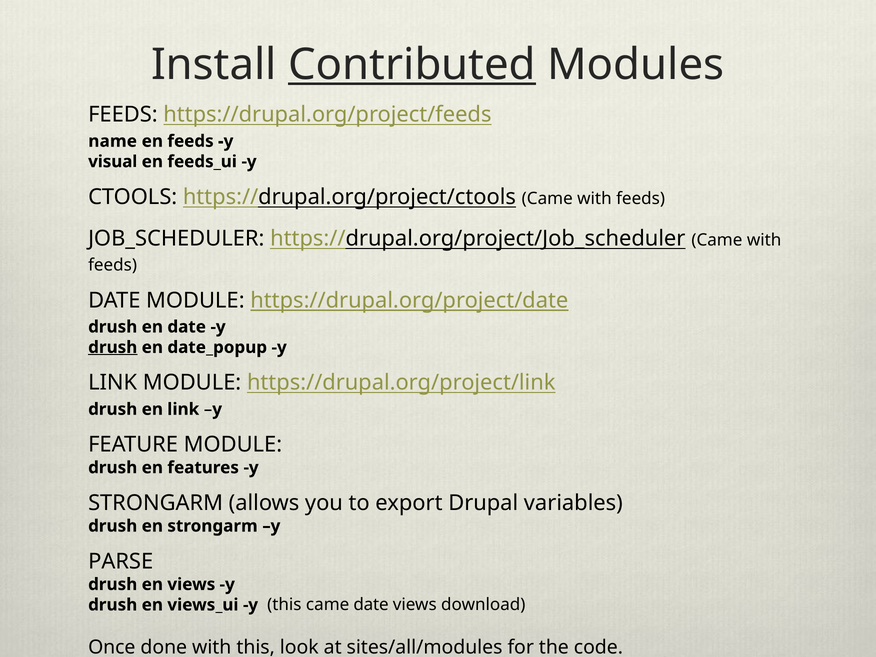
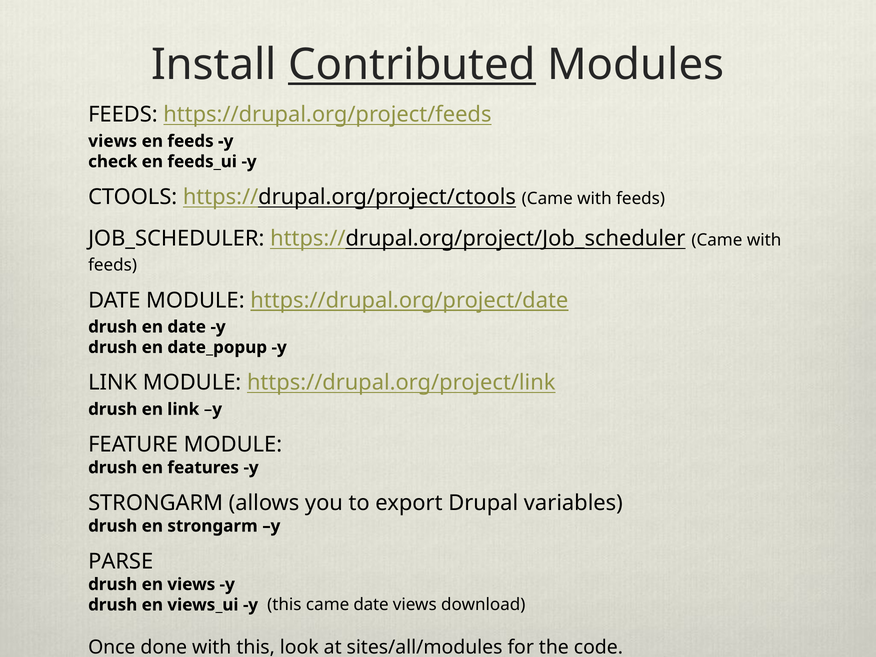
name at (113, 141): name -> views
visual: visual -> check
drush at (113, 347) underline: present -> none
